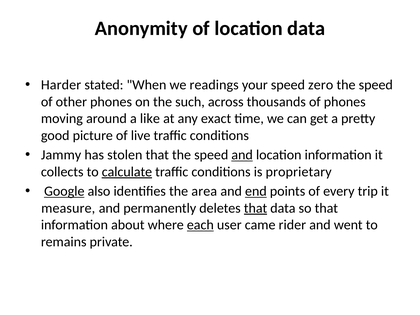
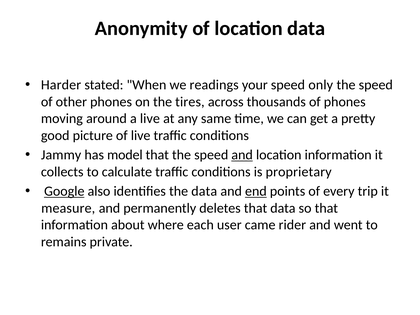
zero: zero -> only
such: such -> tires
a like: like -> live
exact: exact -> same
stolen: stolen -> model
calculate underline: present -> none
the area: area -> data
that at (256, 208) underline: present -> none
each underline: present -> none
